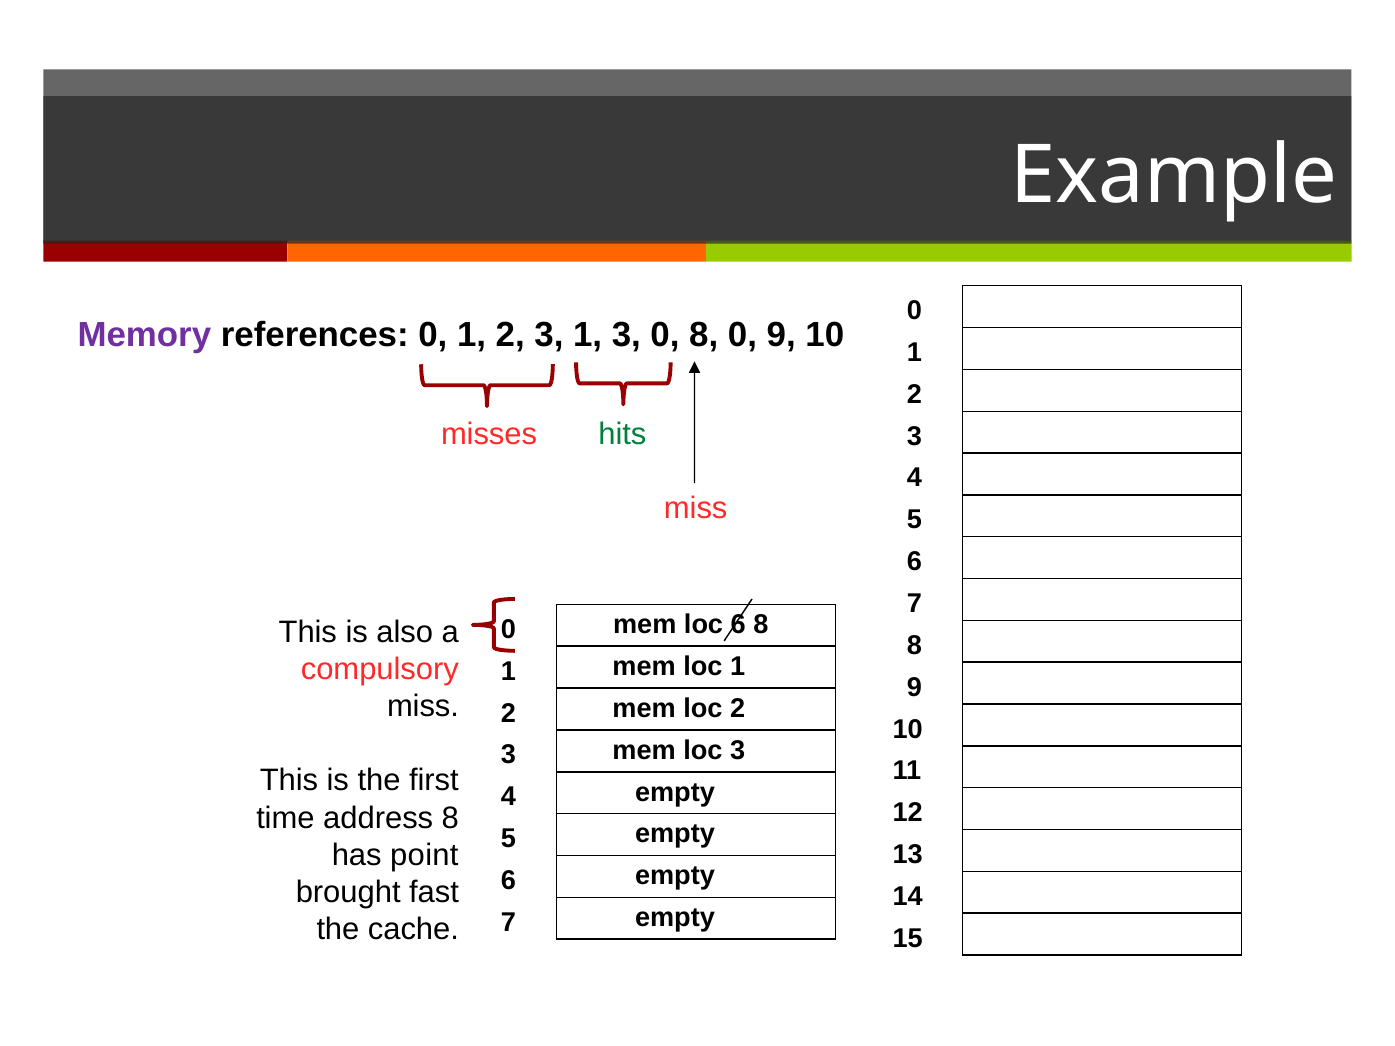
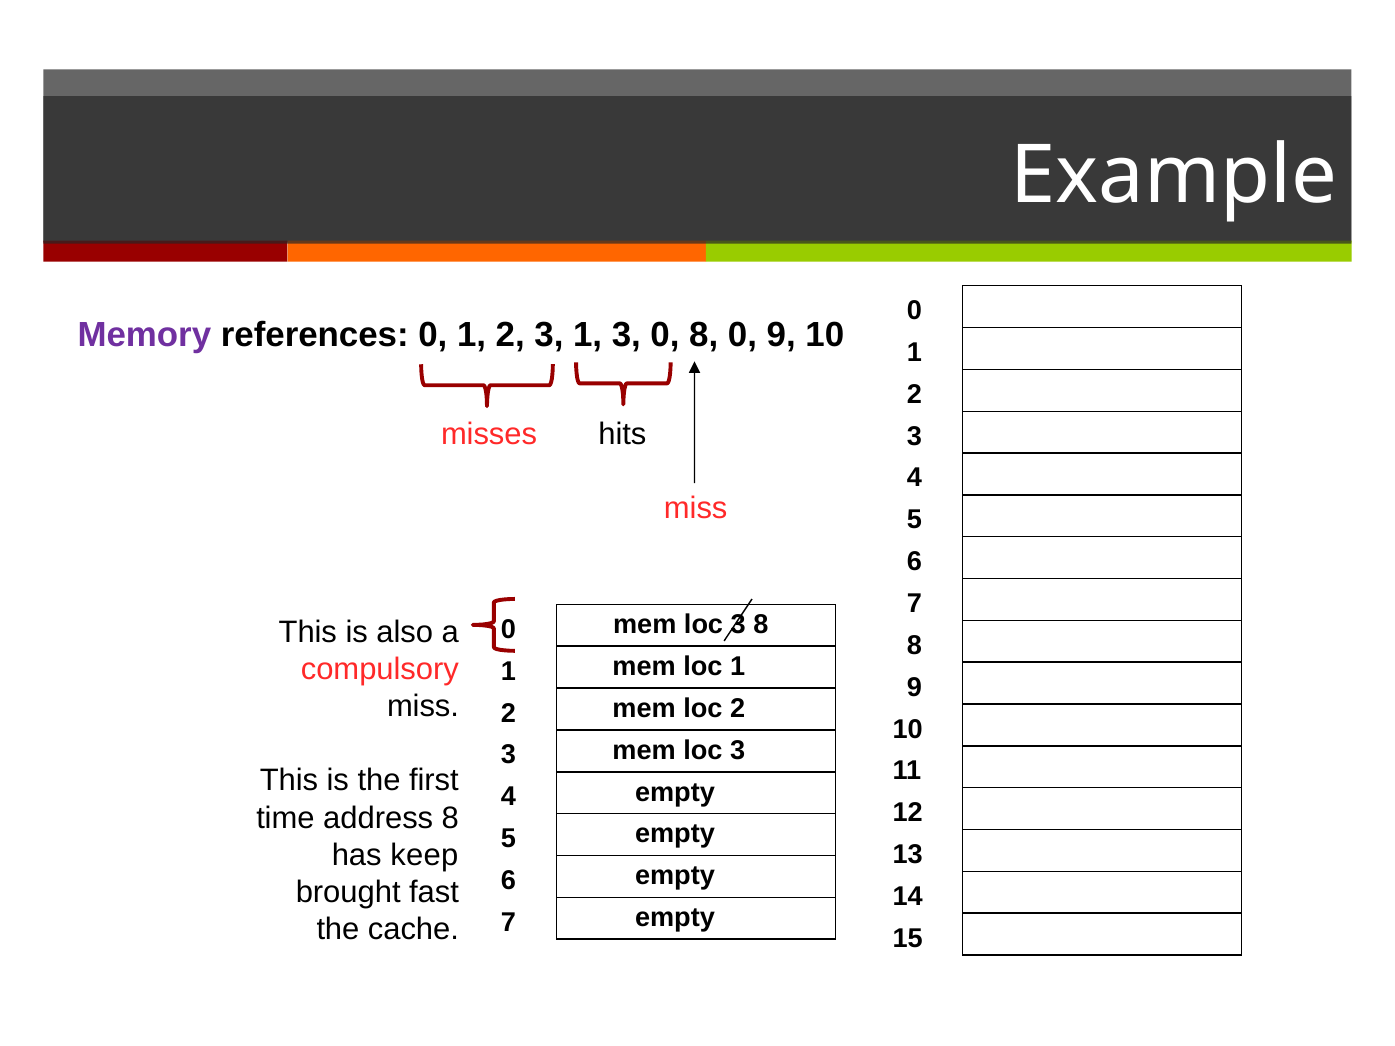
hits colour: green -> black
6 at (738, 624): 6 -> 3
point: point -> keep
